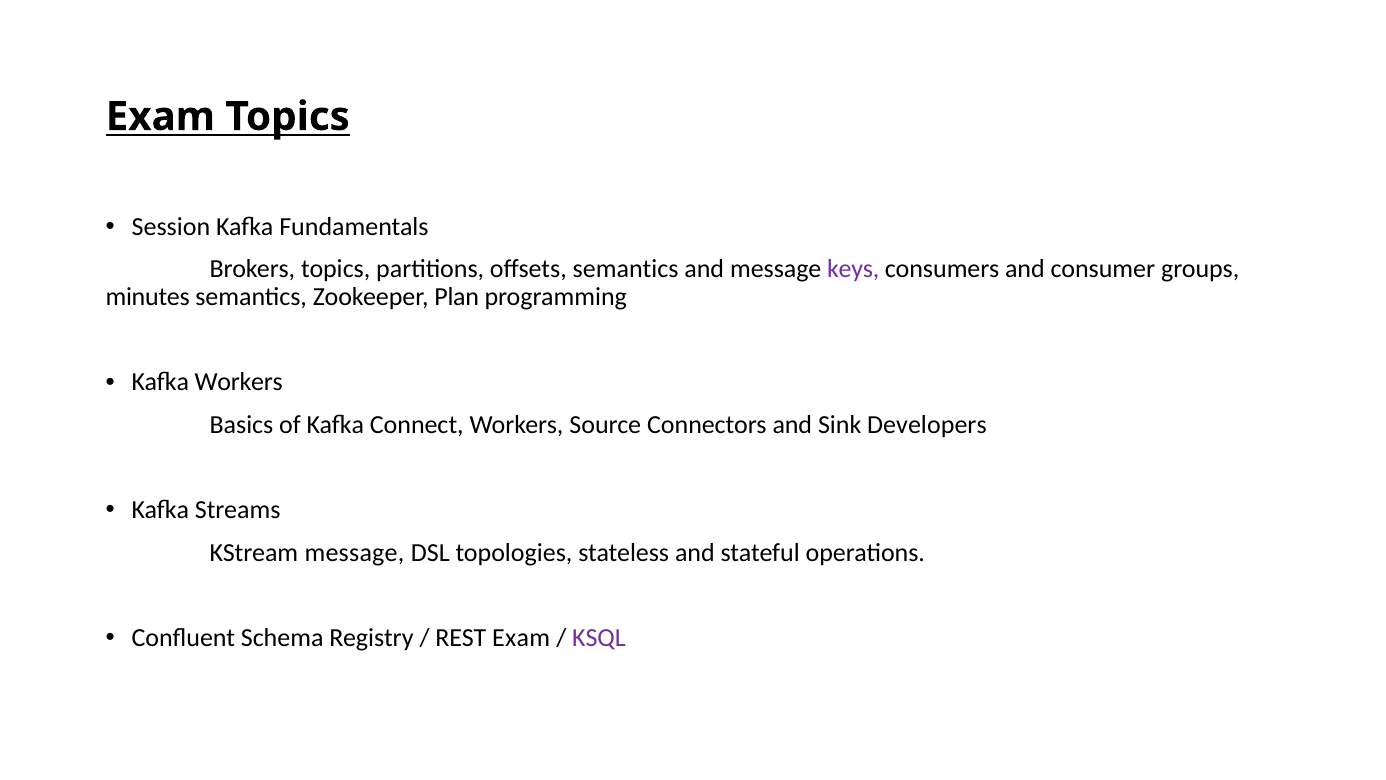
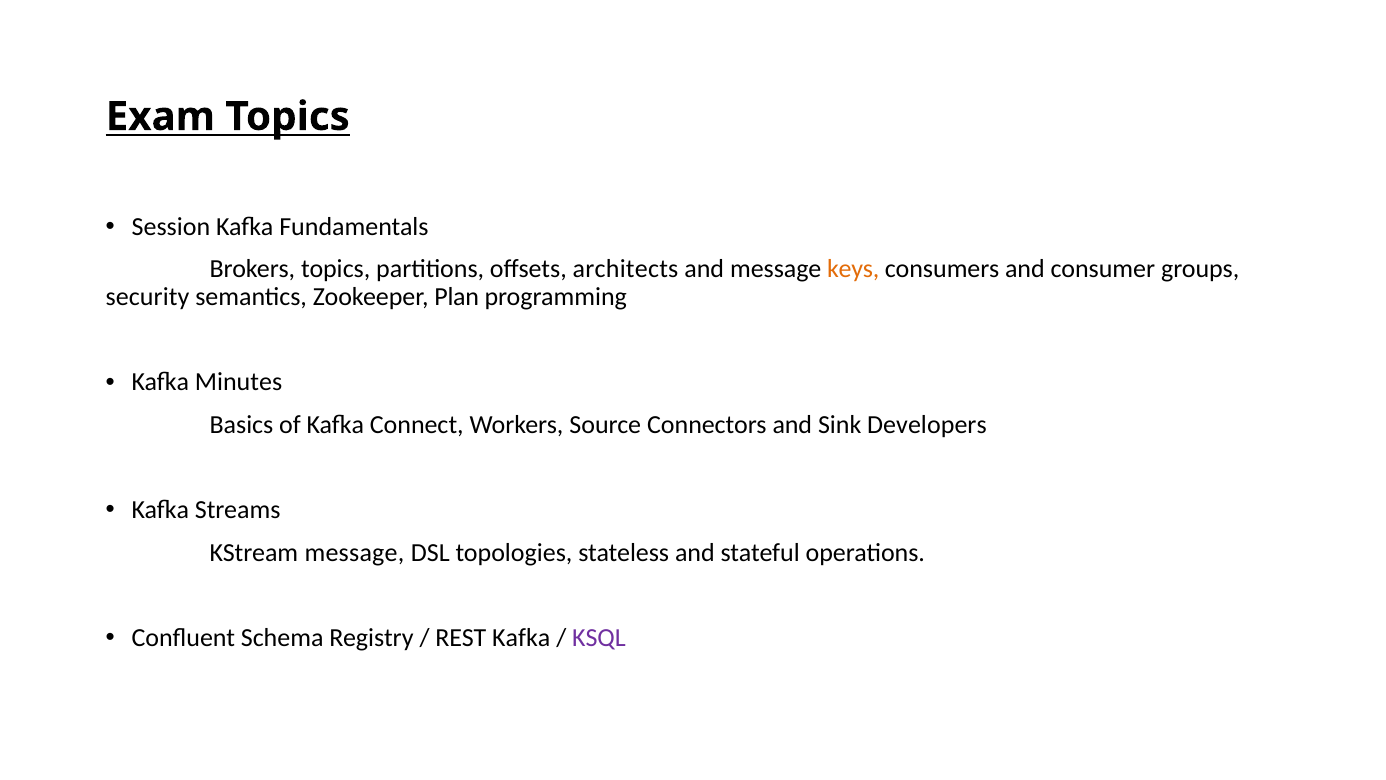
offsets semantics: semantics -> architects
keys colour: purple -> orange
minutes: minutes -> security
Kafka Workers: Workers -> Minutes
REST Exam: Exam -> Kafka
